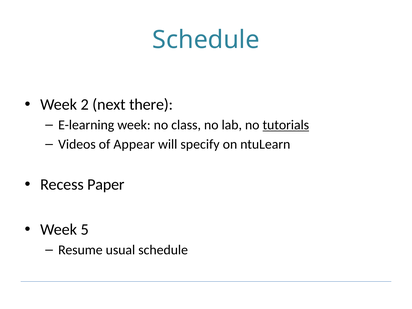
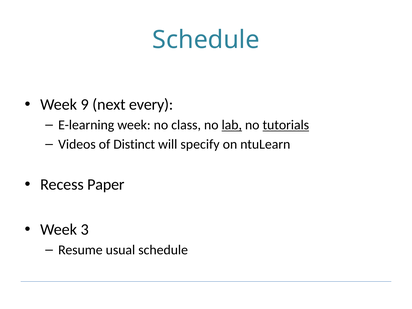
2: 2 -> 9
there: there -> every
lab underline: none -> present
Appear: Appear -> Distinct
5: 5 -> 3
